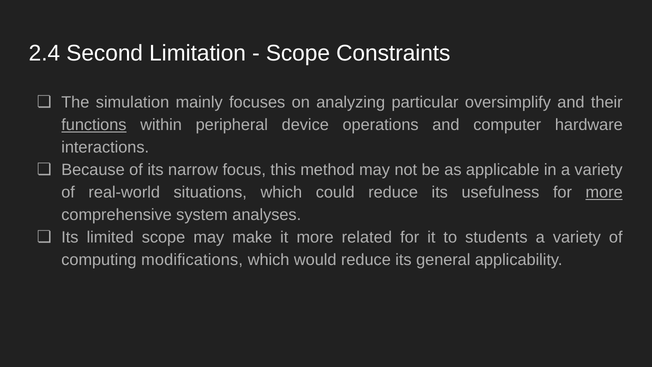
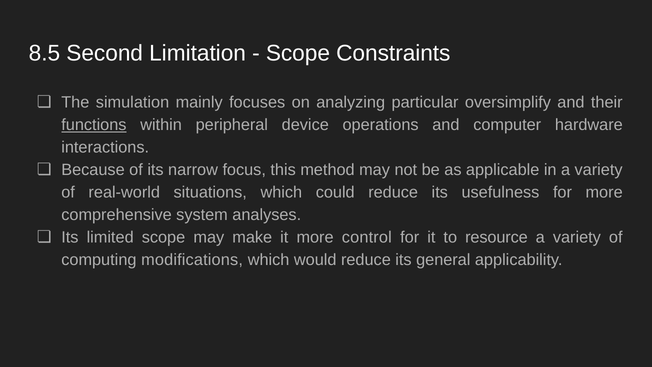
2.4: 2.4 -> 8.5
more at (604, 192) underline: present -> none
related: related -> control
students: students -> resource
